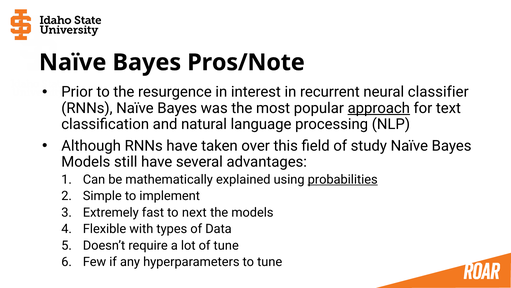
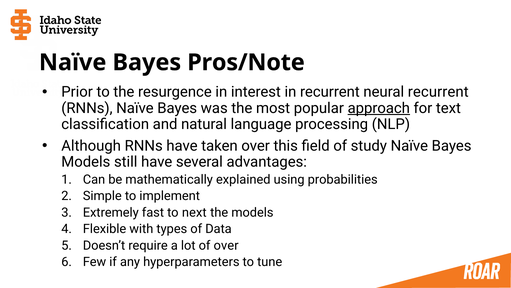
neural classifier: classifier -> recurrent
probabilities underline: present -> none
of tune: tune -> over
